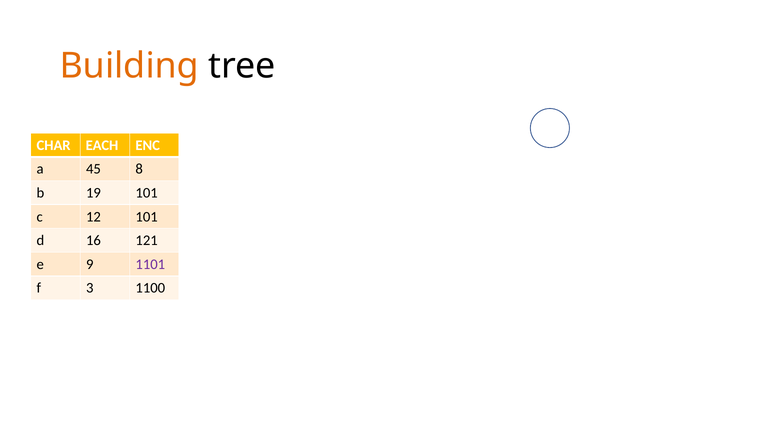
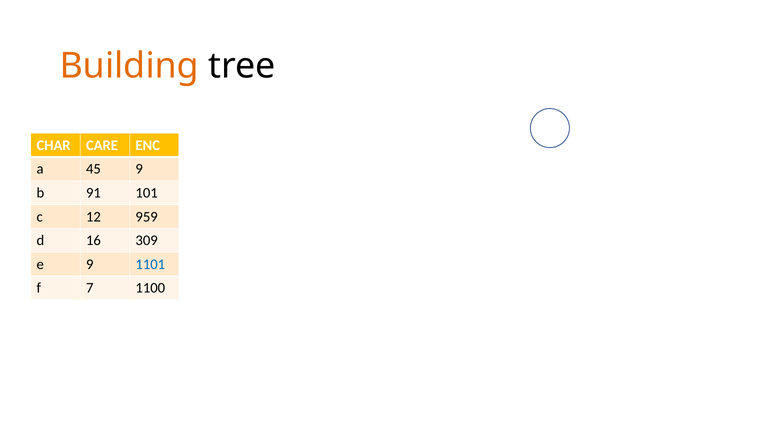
EACH: EACH -> CARE
45 8: 8 -> 9
19: 19 -> 91
12 101: 101 -> 959
121: 121 -> 309
1101 colour: purple -> blue
3: 3 -> 7
